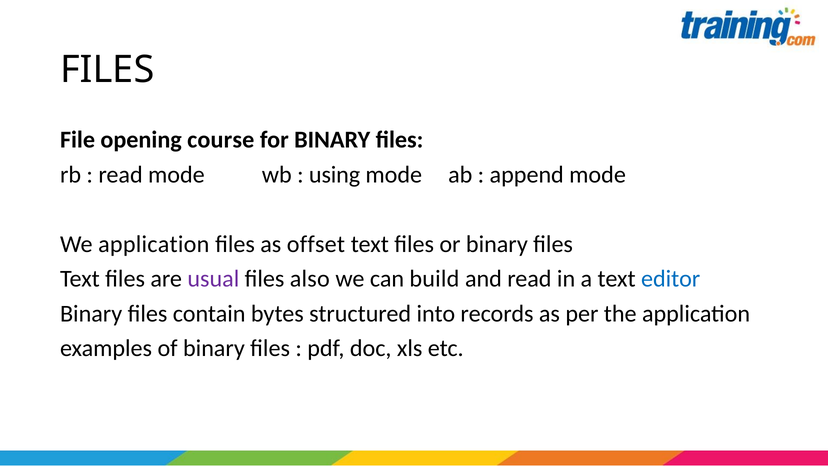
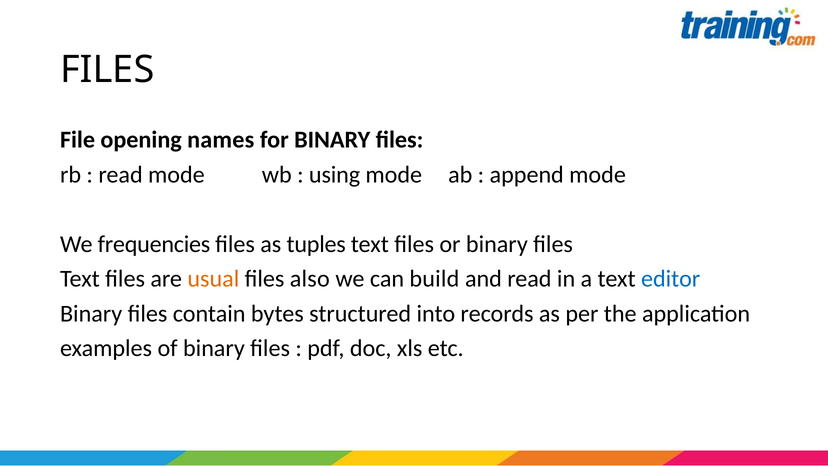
course: course -> names
We application: application -> frequencies
offset: offset -> tuples
usual colour: purple -> orange
